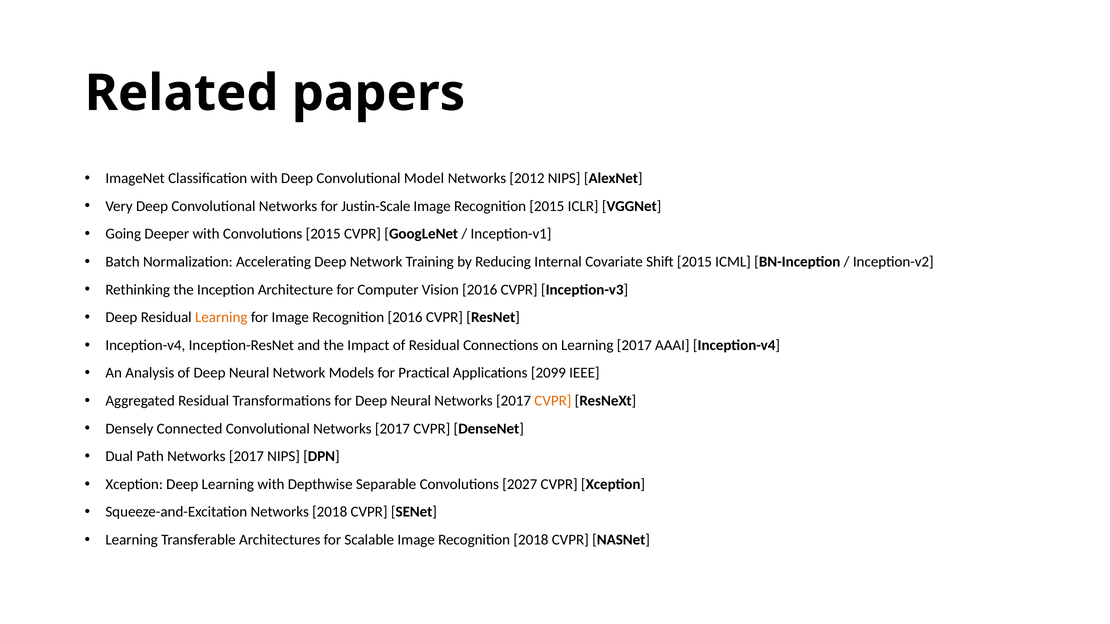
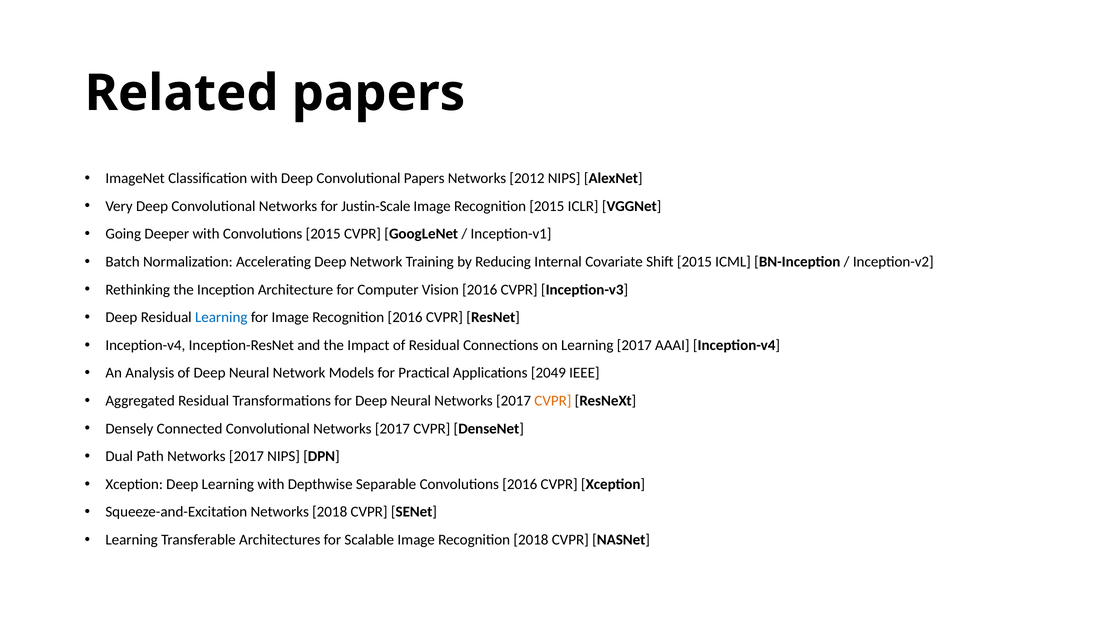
Convolutional Model: Model -> Papers
Learning at (221, 318) colour: orange -> blue
2099: 2099 -> 2049
Convolutions 2027: 2027 -> 2016
